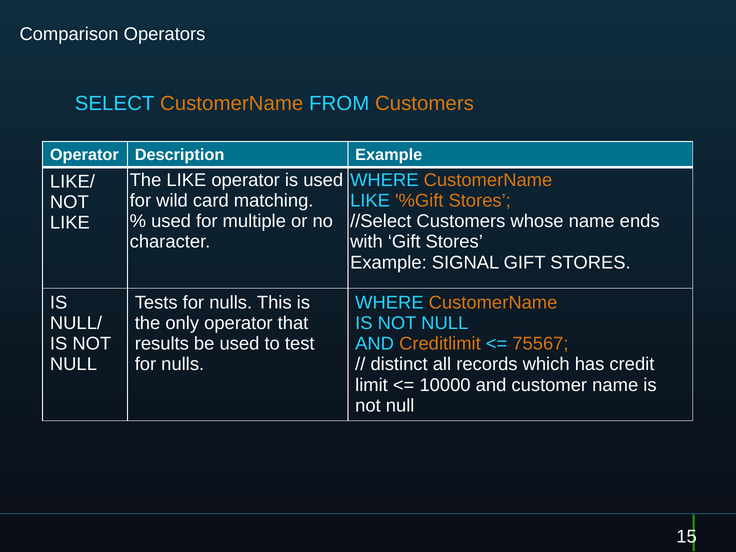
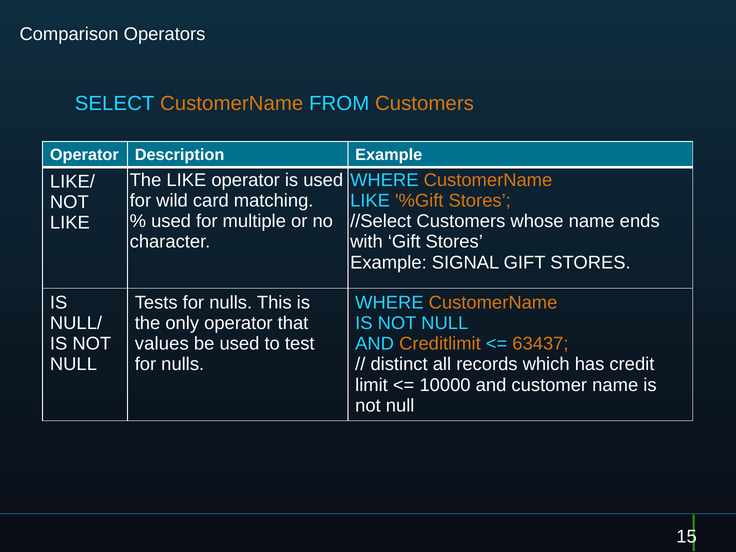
results: results -> values
75567: 75567 -> 63437
